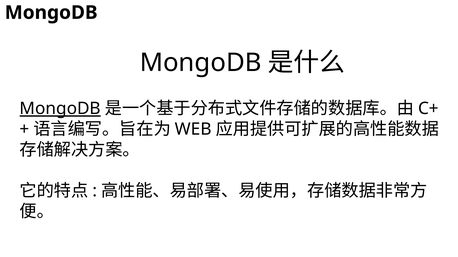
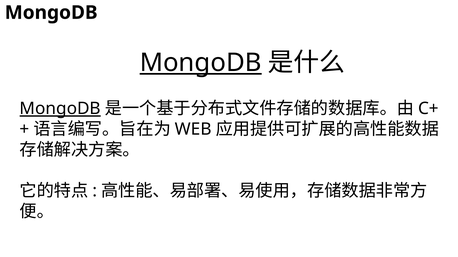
MongoDB at (201, 63) underline: none -> present
